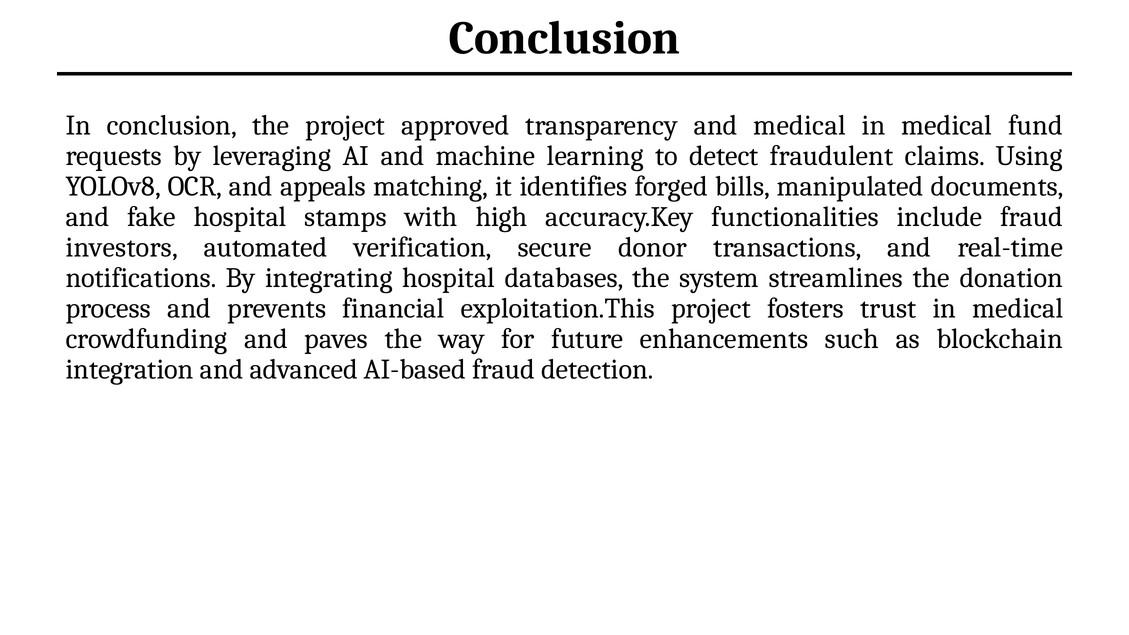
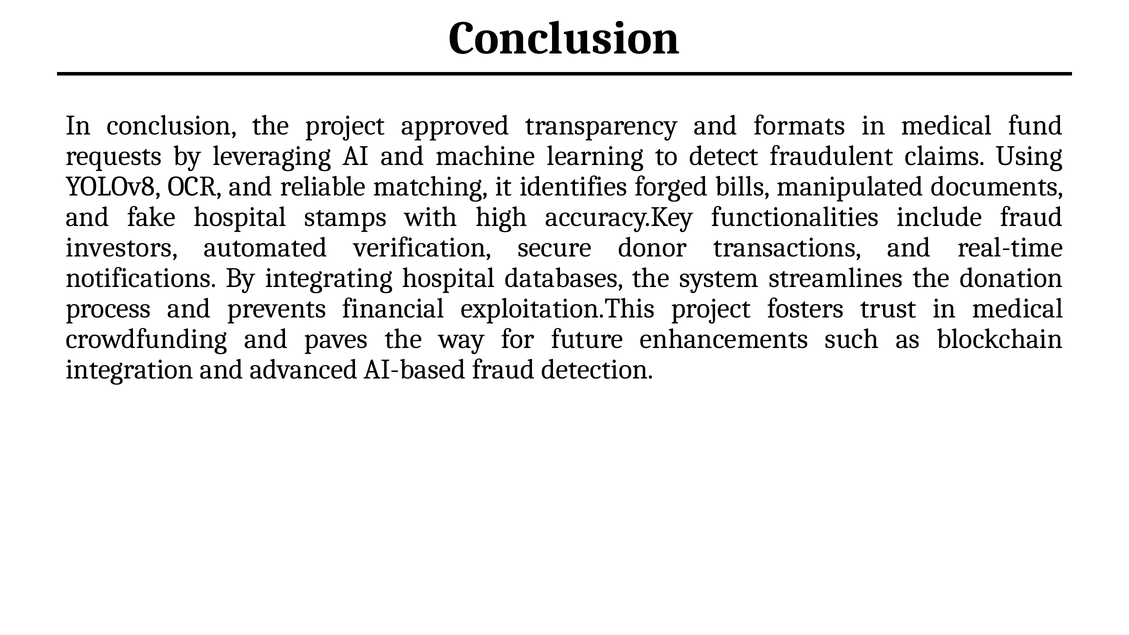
and medical: medical -> formats
appeals: appeals -> reliable
